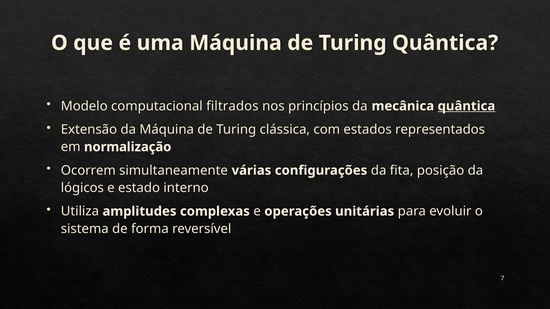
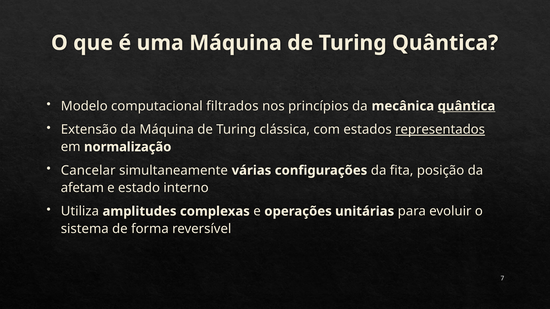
representados underline: none -> present
Ocorrem: Ocorrem -> Cancelar
lógicos: lógicos -> afetam
